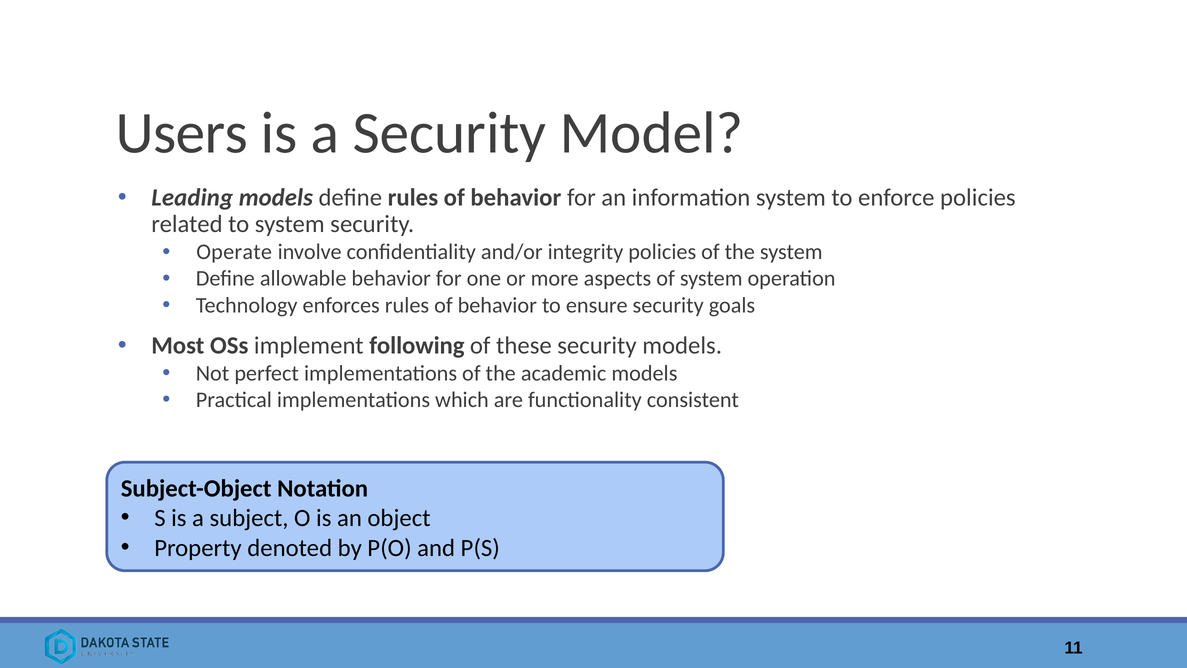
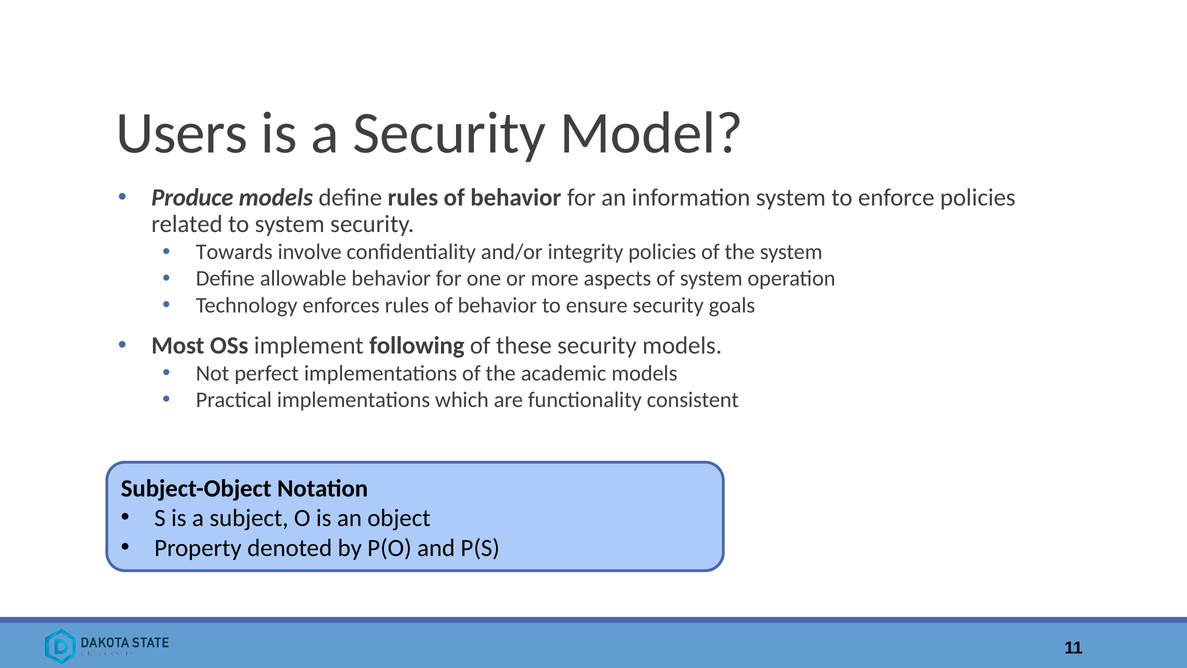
Leading: Leading -> Produce
Operate: Operate -> Towards
